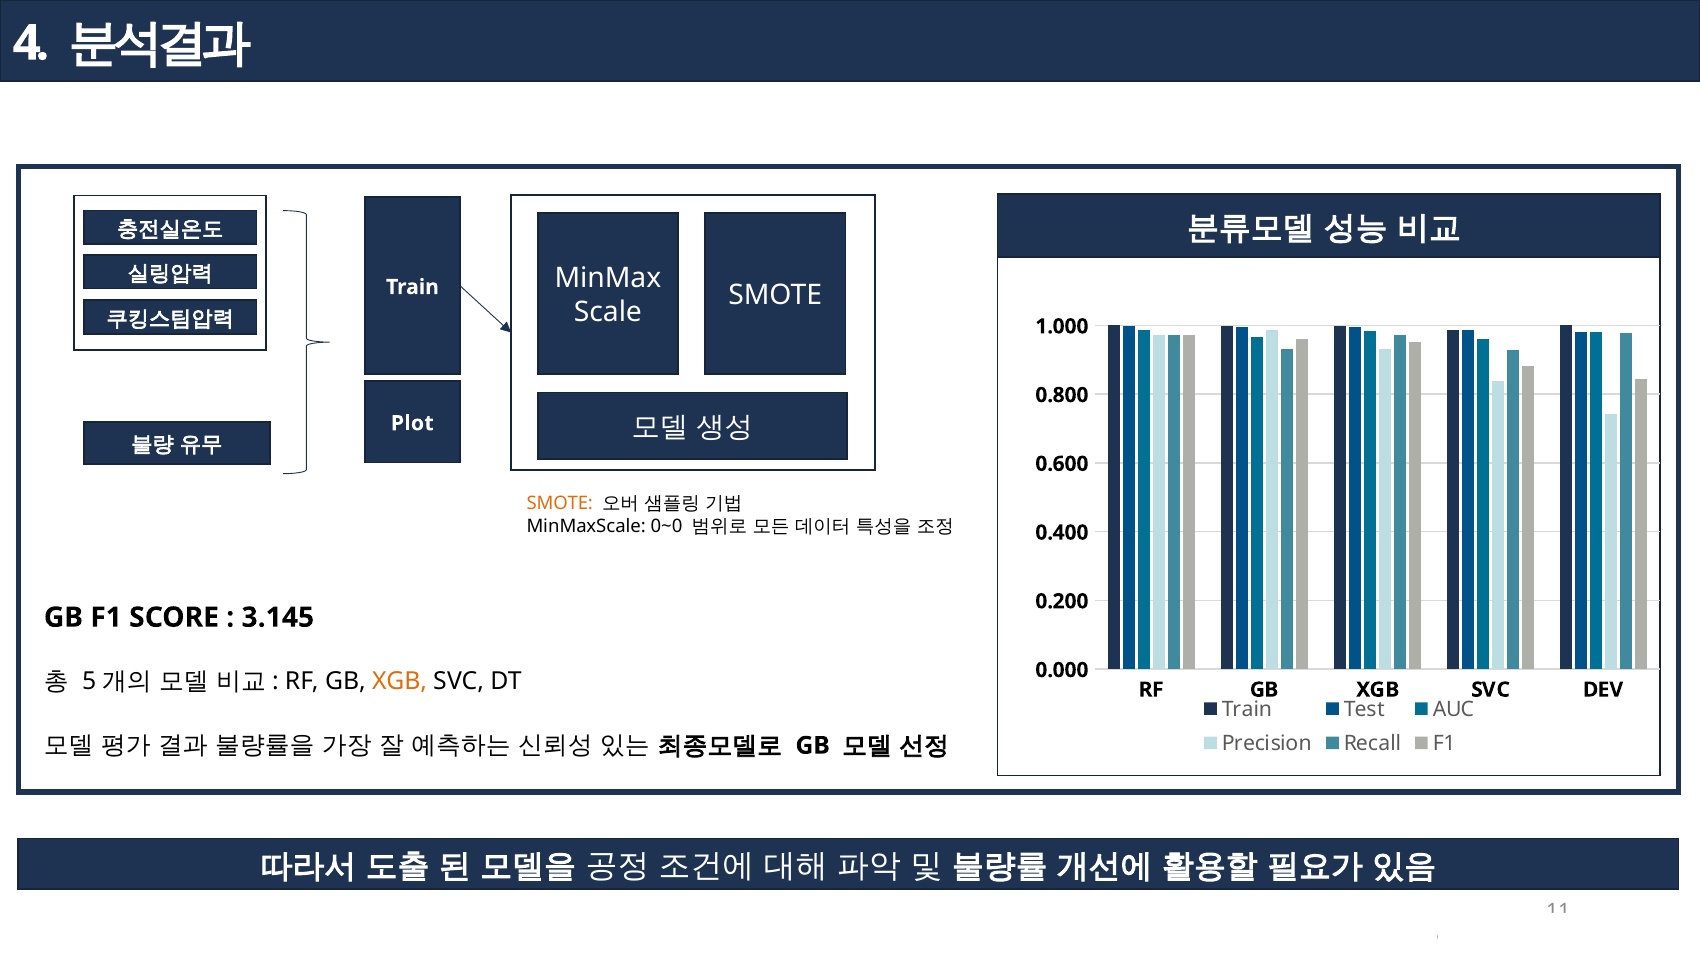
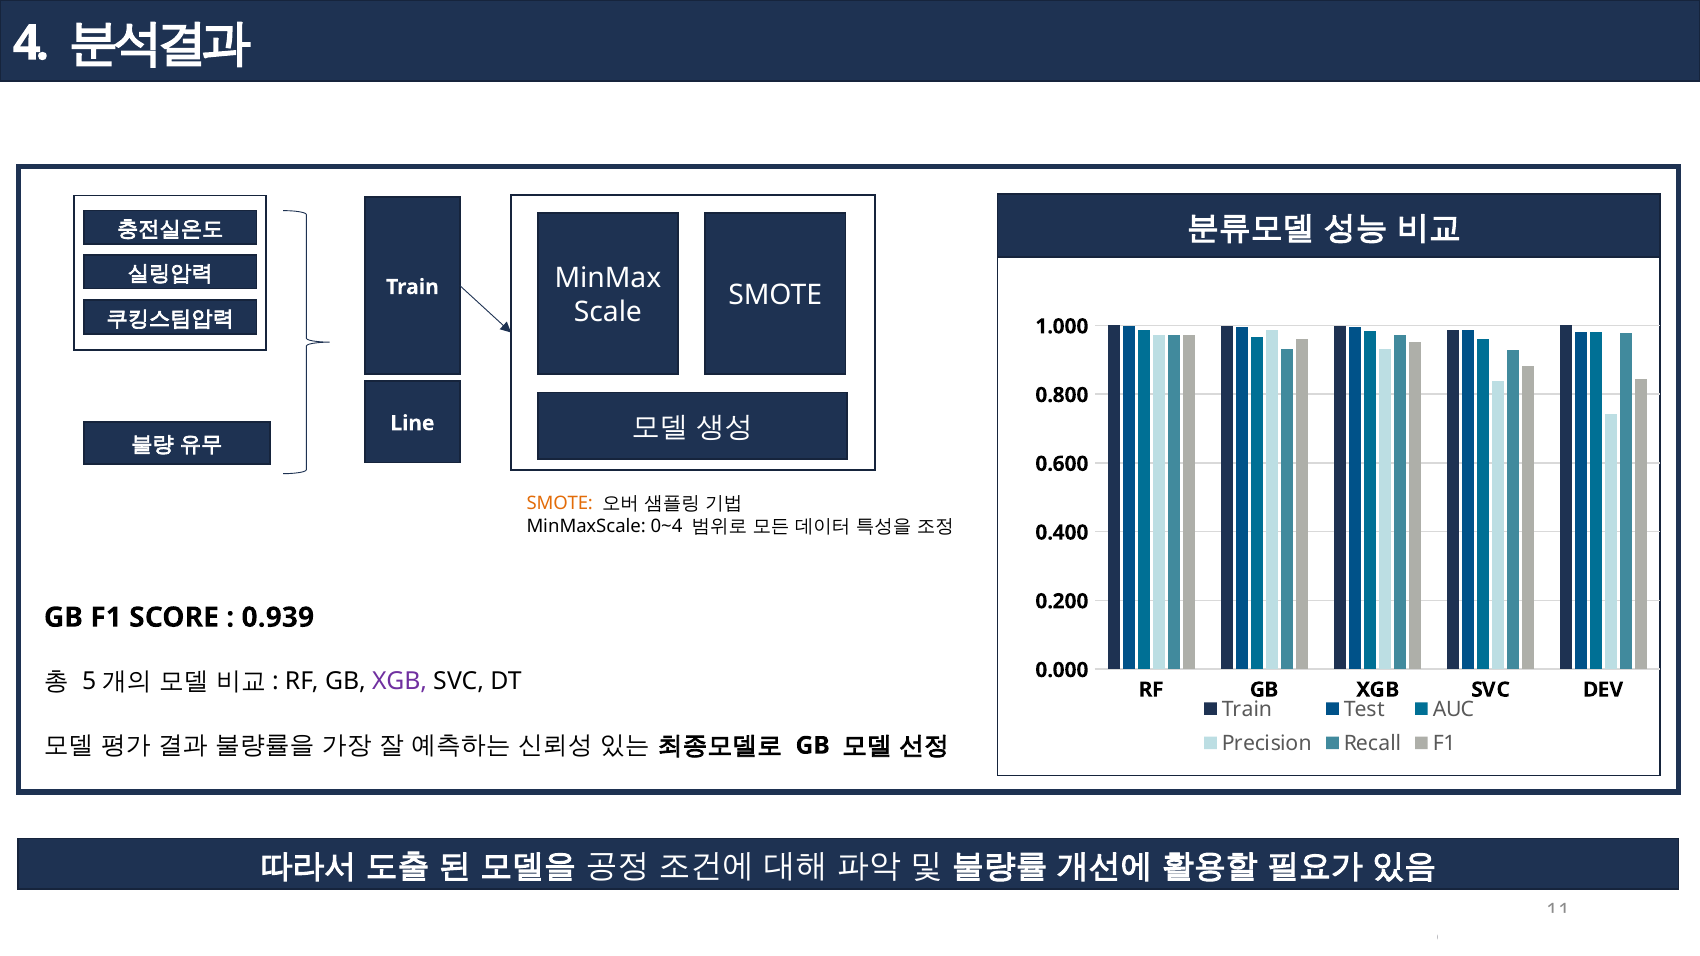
Plot: Plot -> Line
0~0: 0~0 -> 0~4
3.145: 3.145 -> 0.939
XGB at (400, 682) colour: orange -> purple
